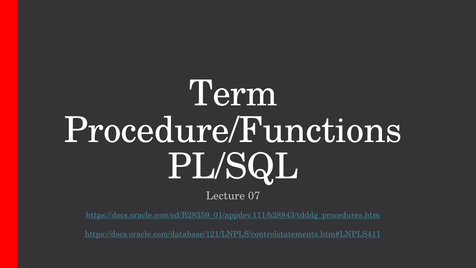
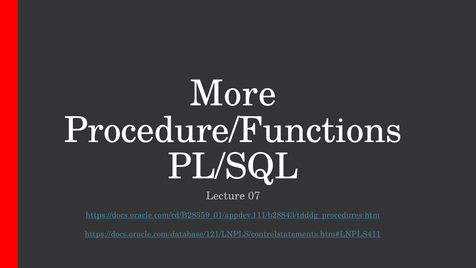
Term: Term -> More
